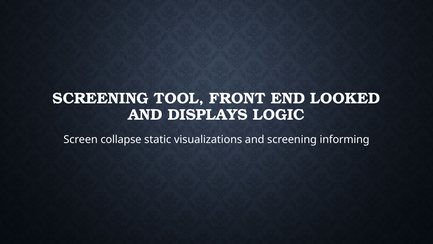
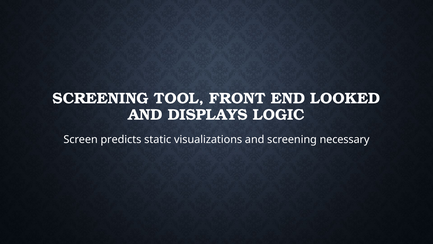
collapse: collapse -> predicts
informing: informing -> necessary
